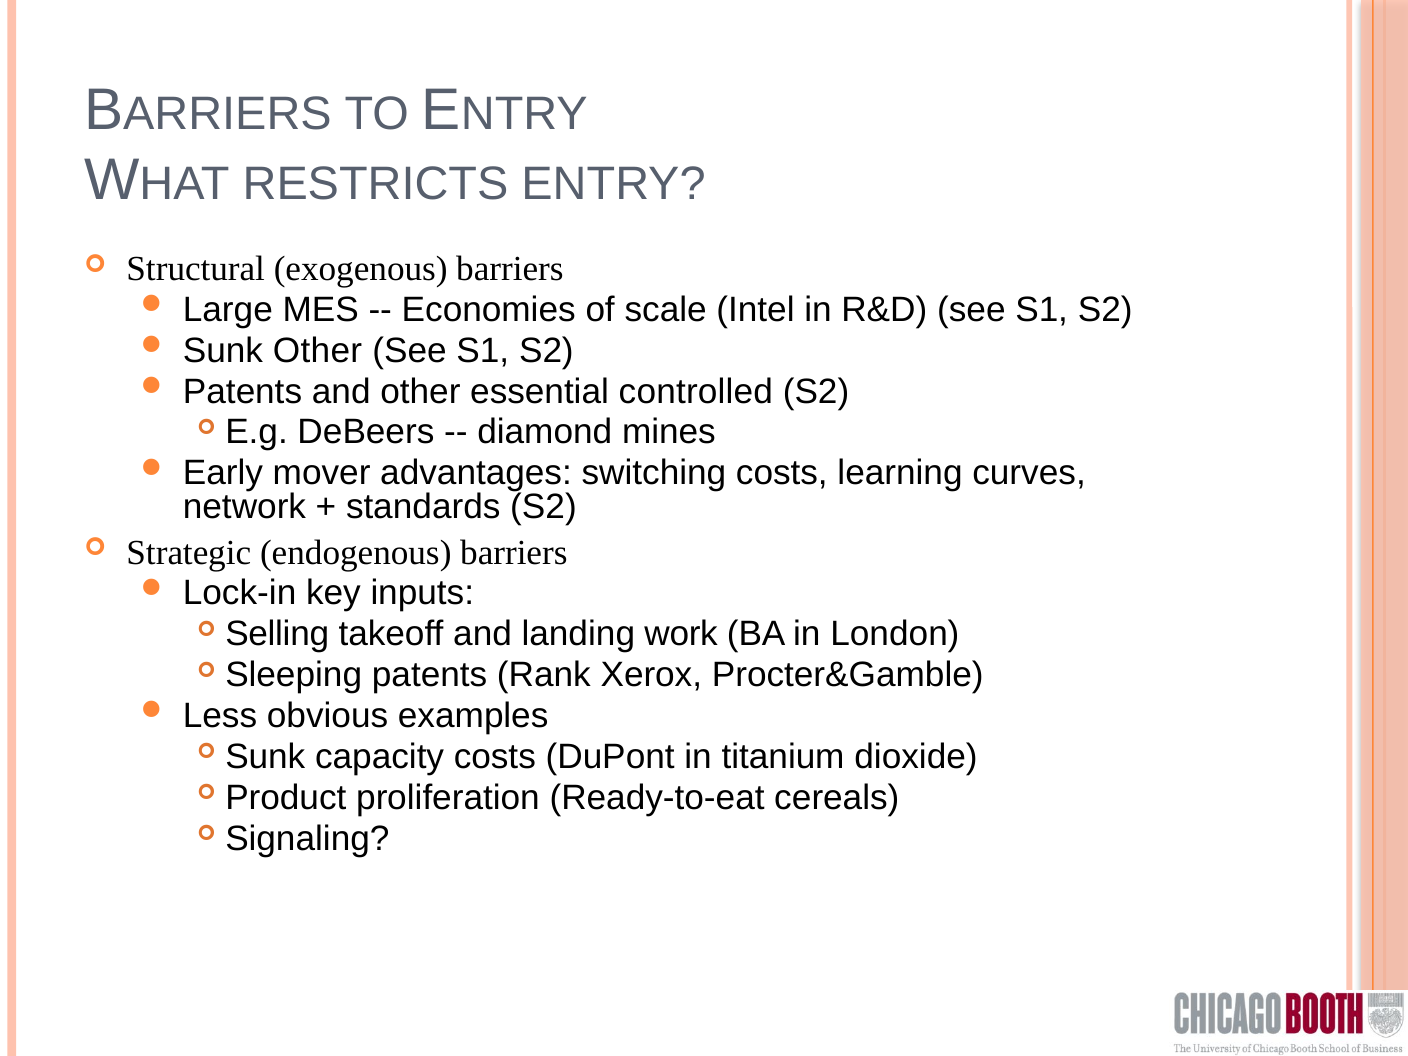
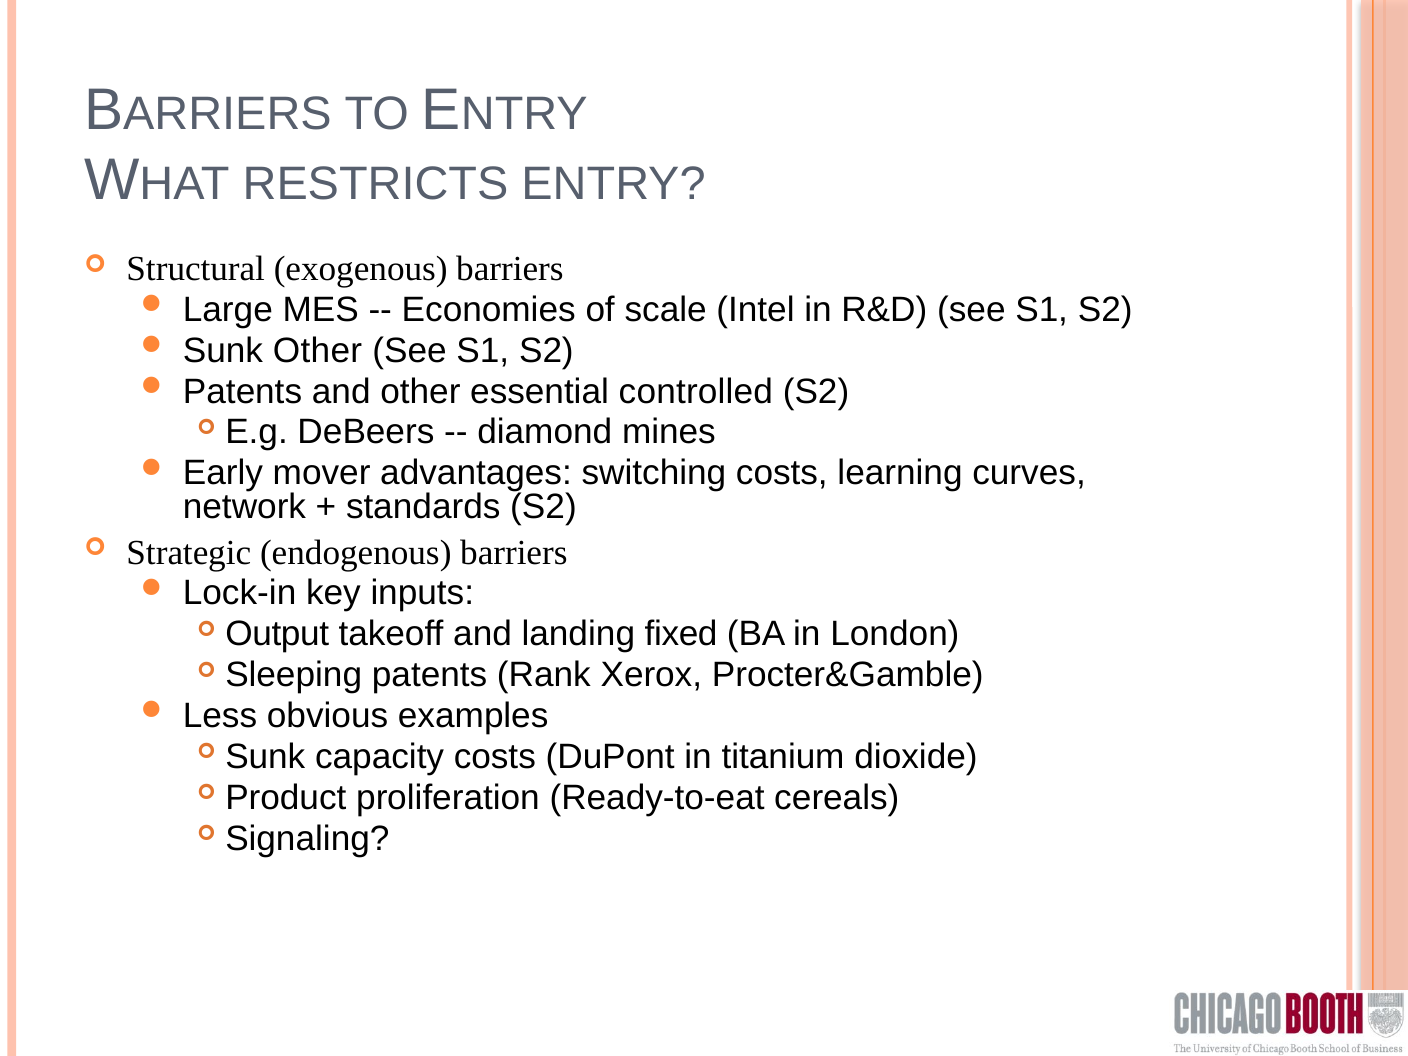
Selling: Selling -> Output
work: work -> fixed
